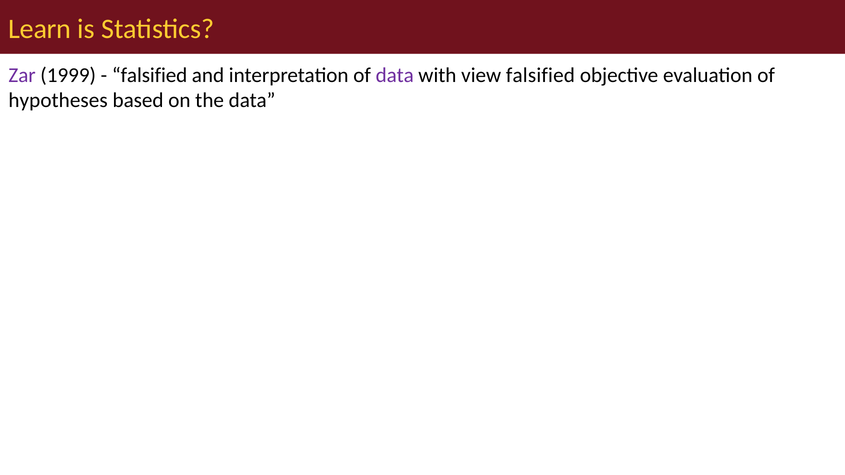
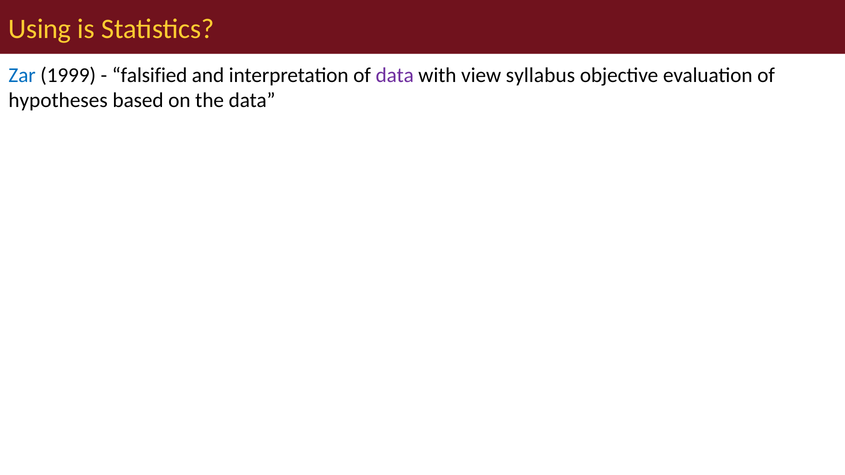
Learn: Learn -> Using
Zar colour: purple -> blue
view falsified: falsified -> syllabus
